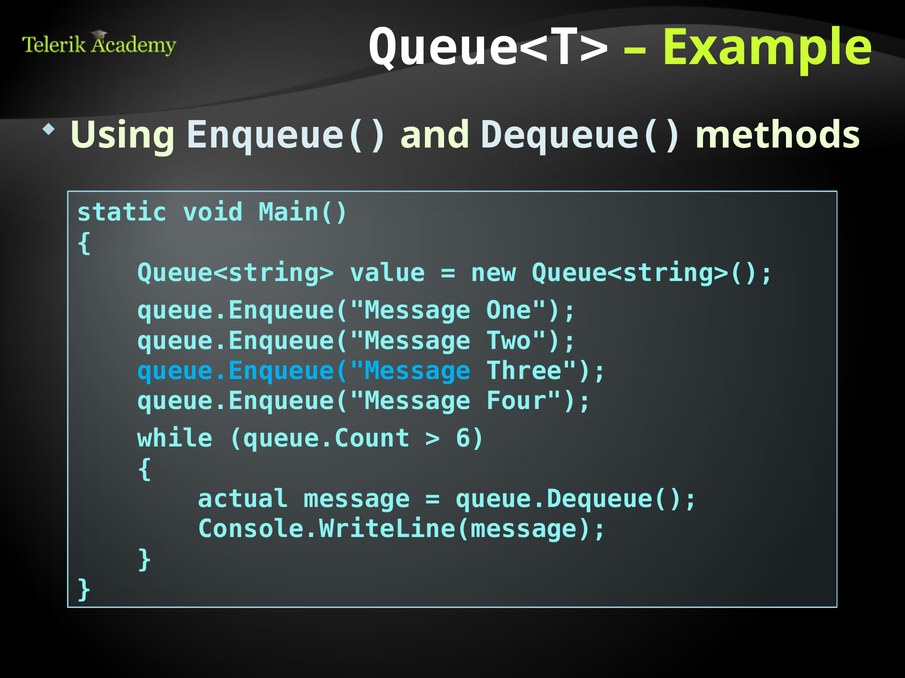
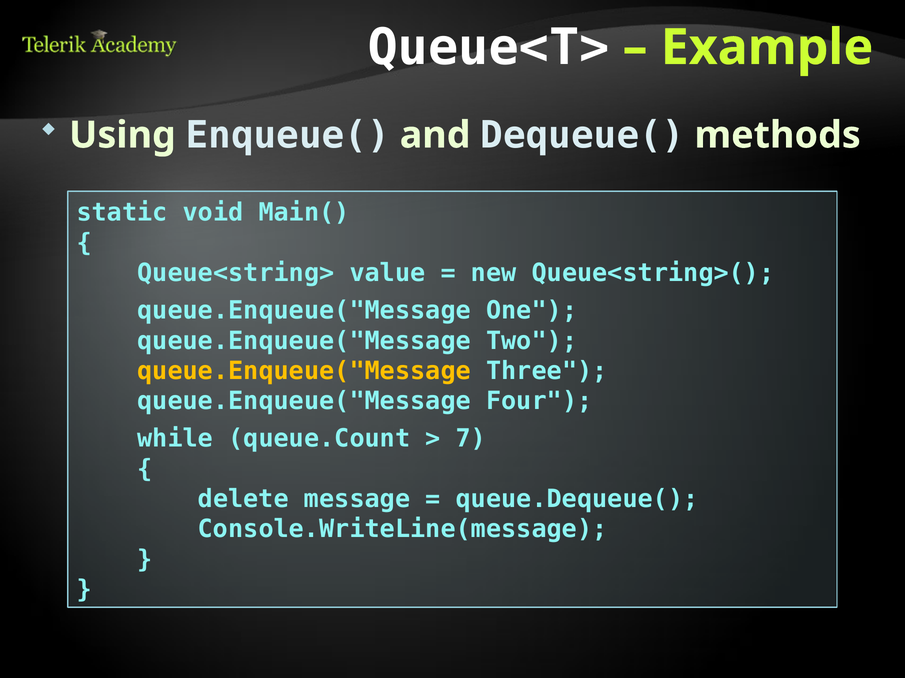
queue.Enqueue("Message at (304, 371) colour: light blue -> yellow
6: 6 -> 7
actual: actual -> delete
